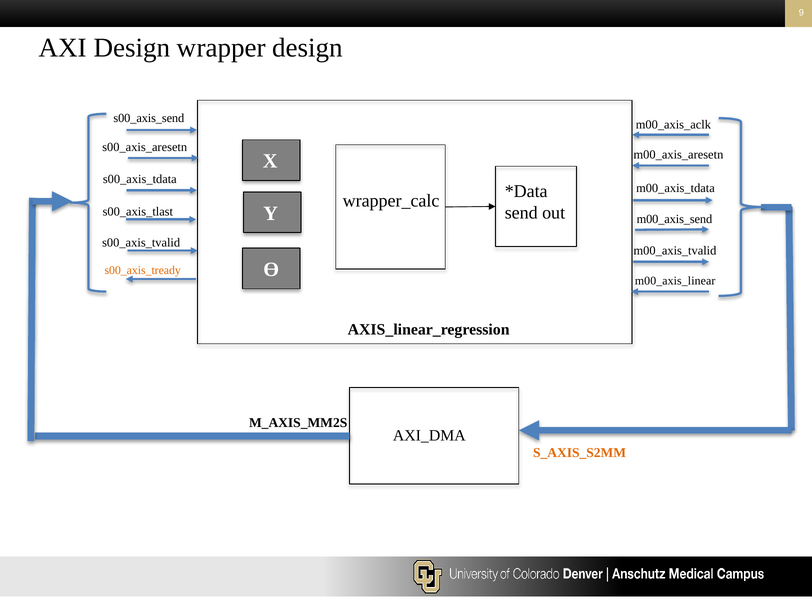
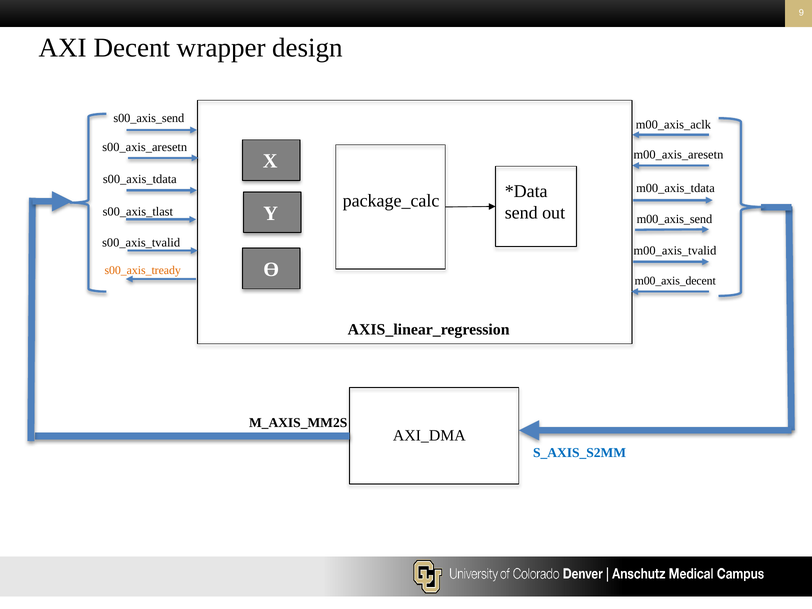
AXI Design: Design -> Decent
wrapper_calc: wrapper_calc -> package_calc
m00_axis_linear: m00_axis_linear -> m00_axis_decent
S_AXIS_S2MM colour: orange -> blue
